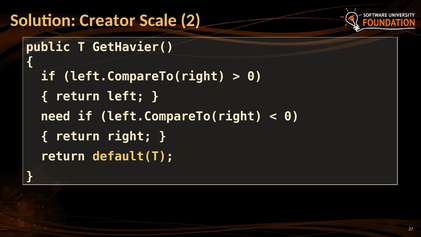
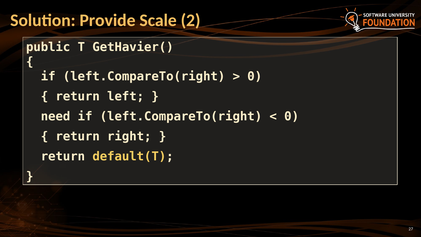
Creator: Creator -> Provide
